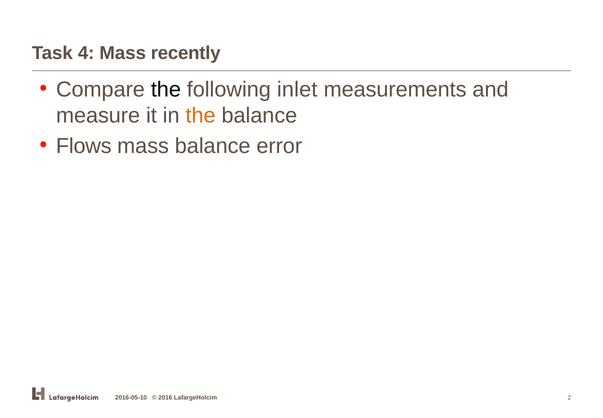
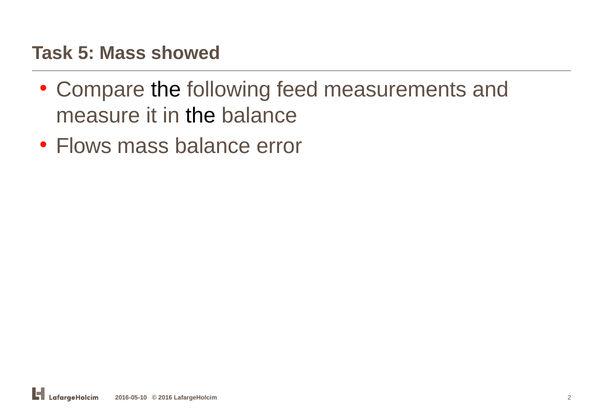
4: 4 -> 5
recently: recently -> showed
inlet: inlet -> feed
the at (201, 115) colour: orange -> black
